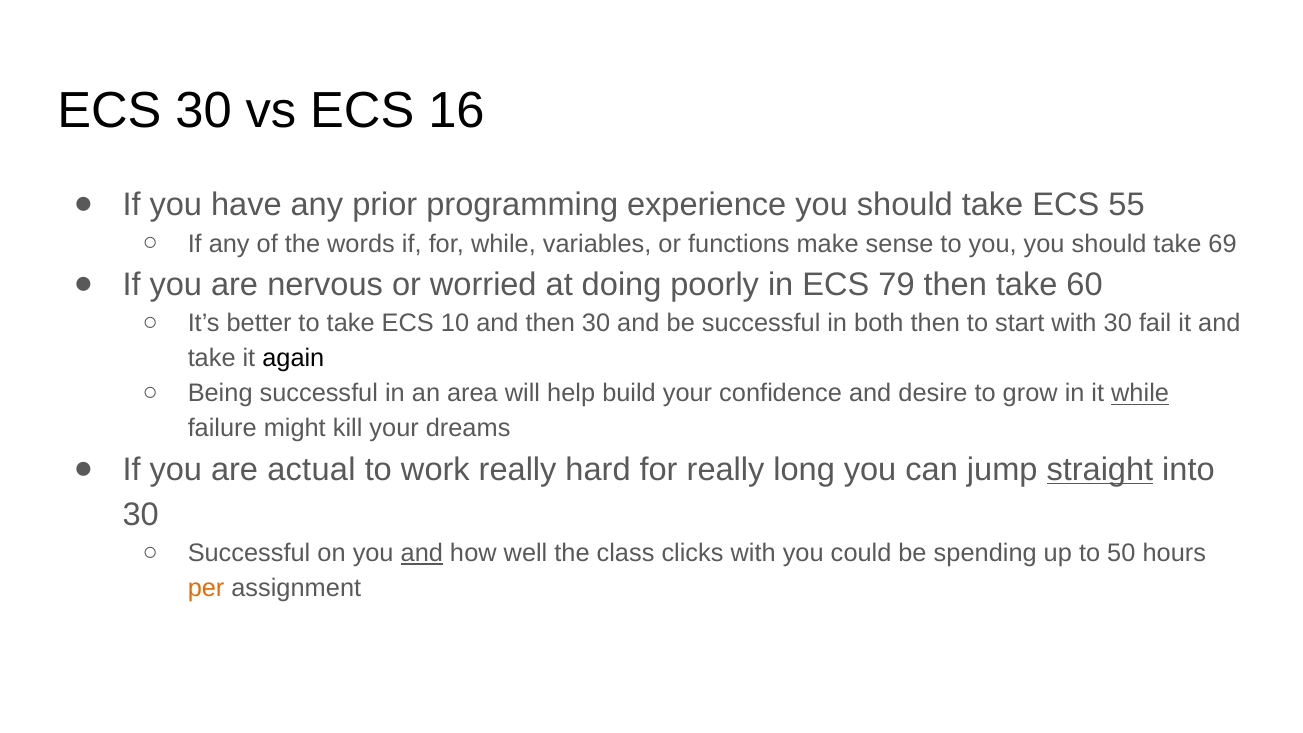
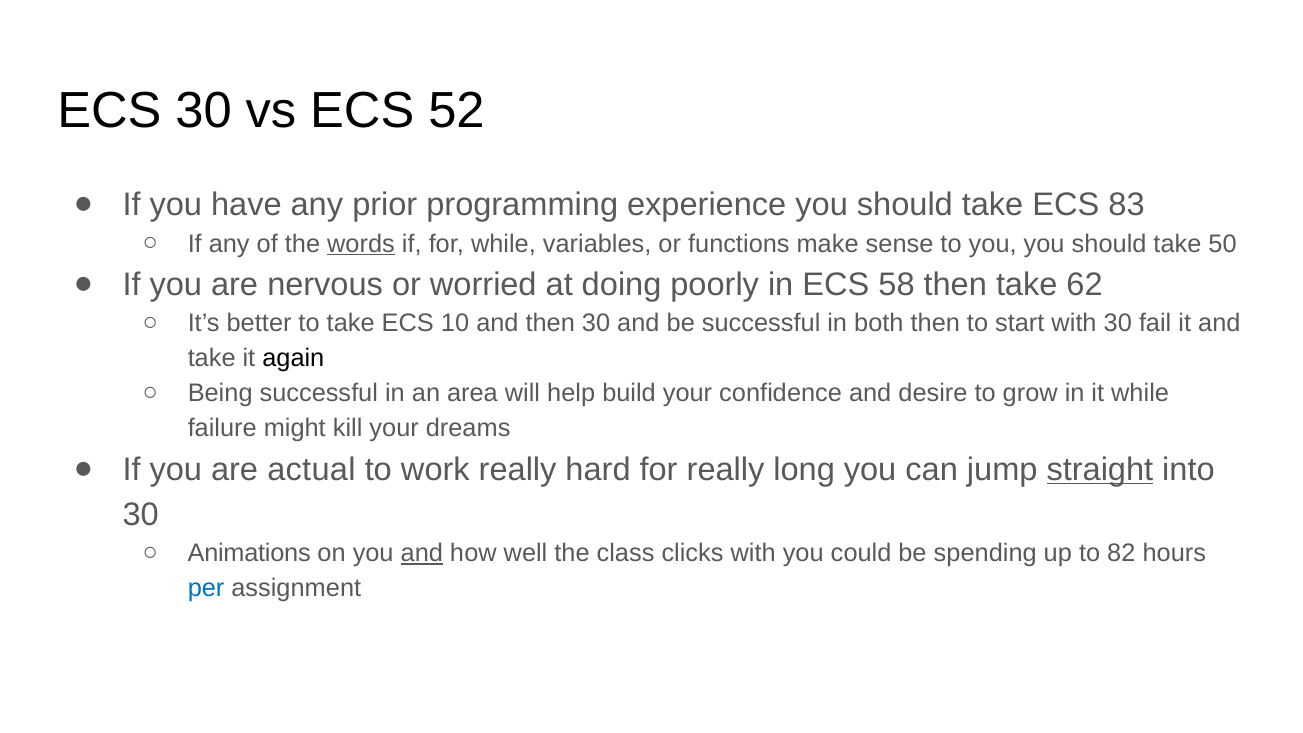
16: 16 -> 52
55: 55 -> 83
words underline: none -> present
69: 69 -> 50
79: 79 -> 58
60: 60 -> 62
while at (1140, 393) underline: present -> none
Successful at (249, 553): Successful -> Animations
50: 50 -> 82
per colour: orange -> blue
